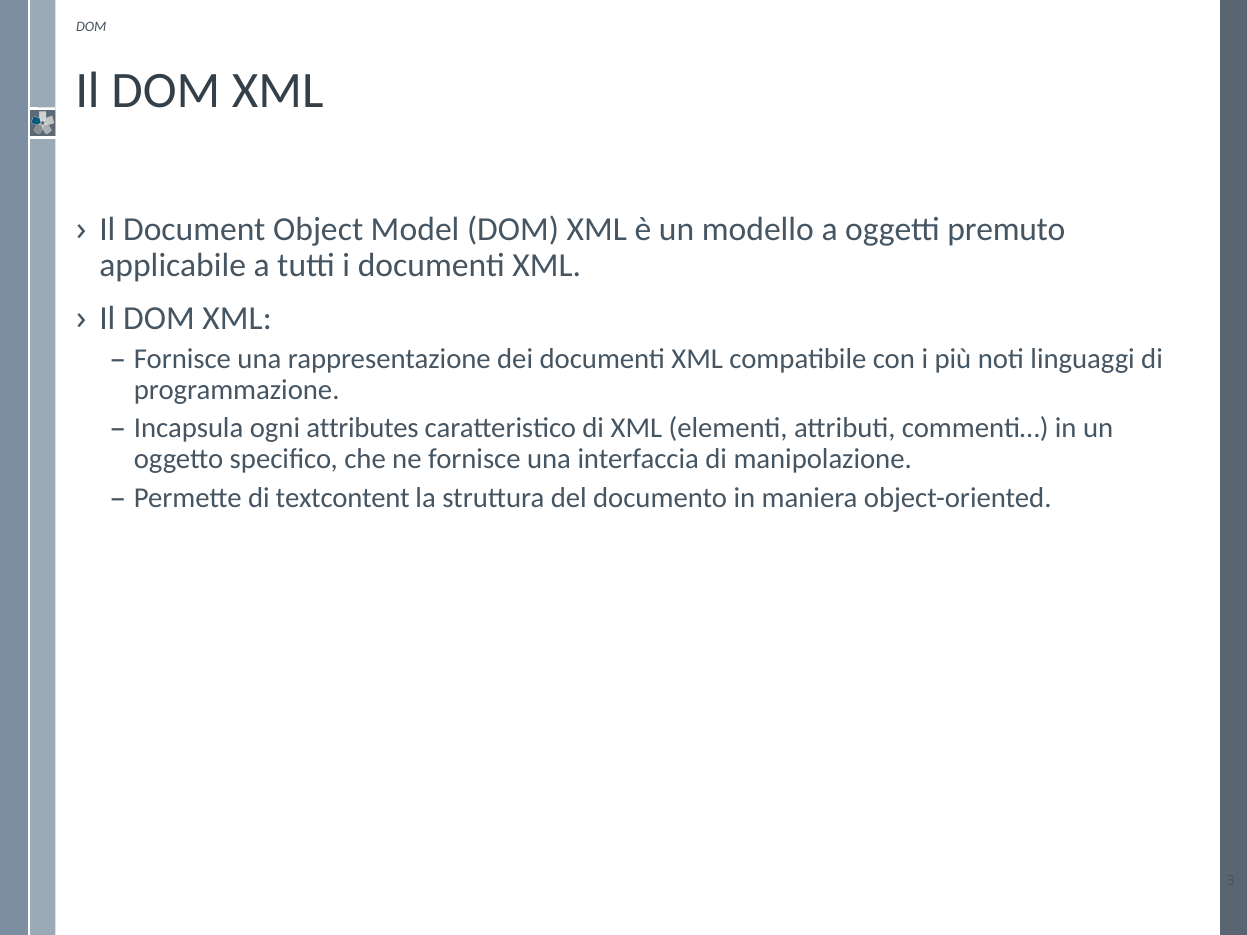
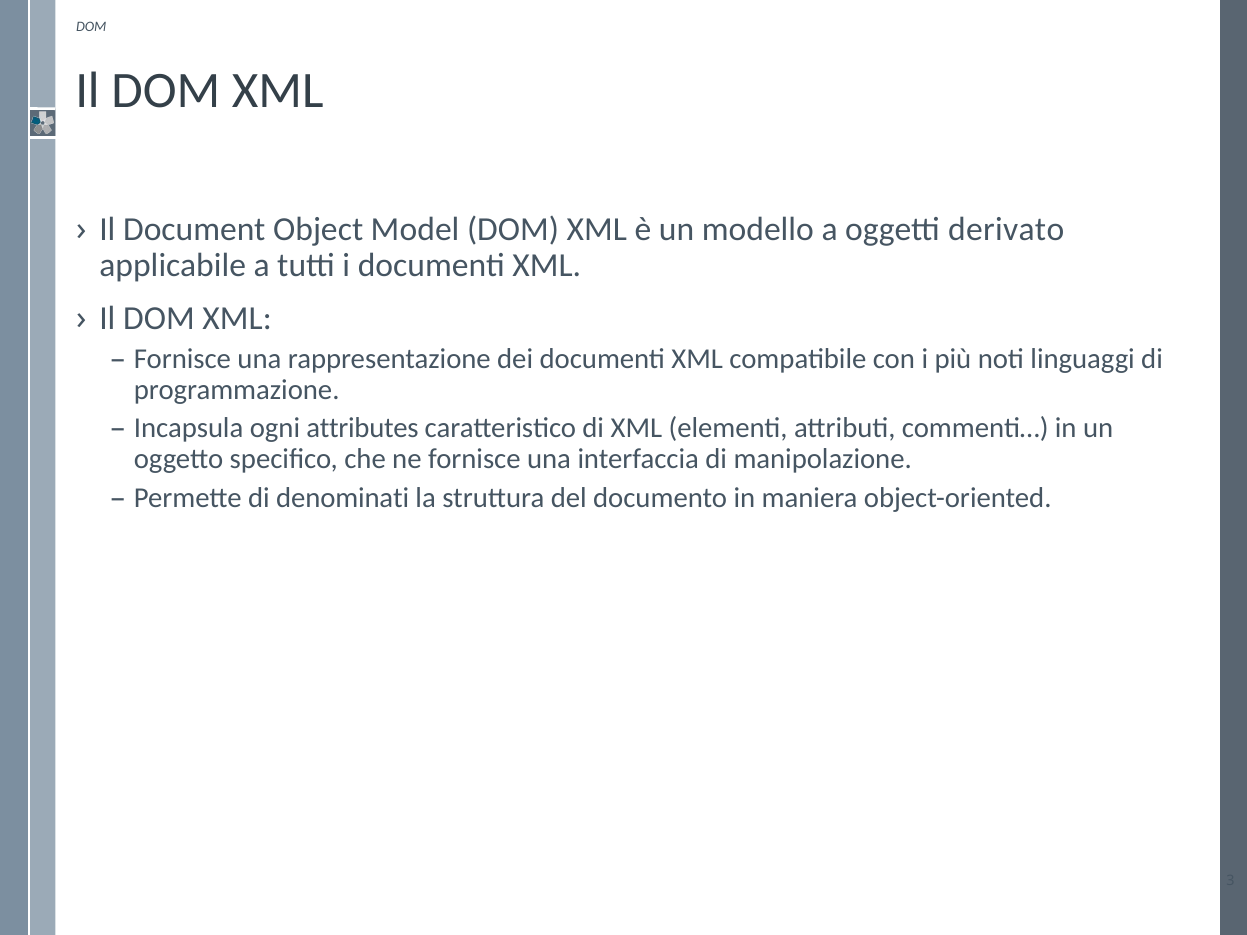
premuto: premuto -> derivato
textcontent: textcontent -> denominati
